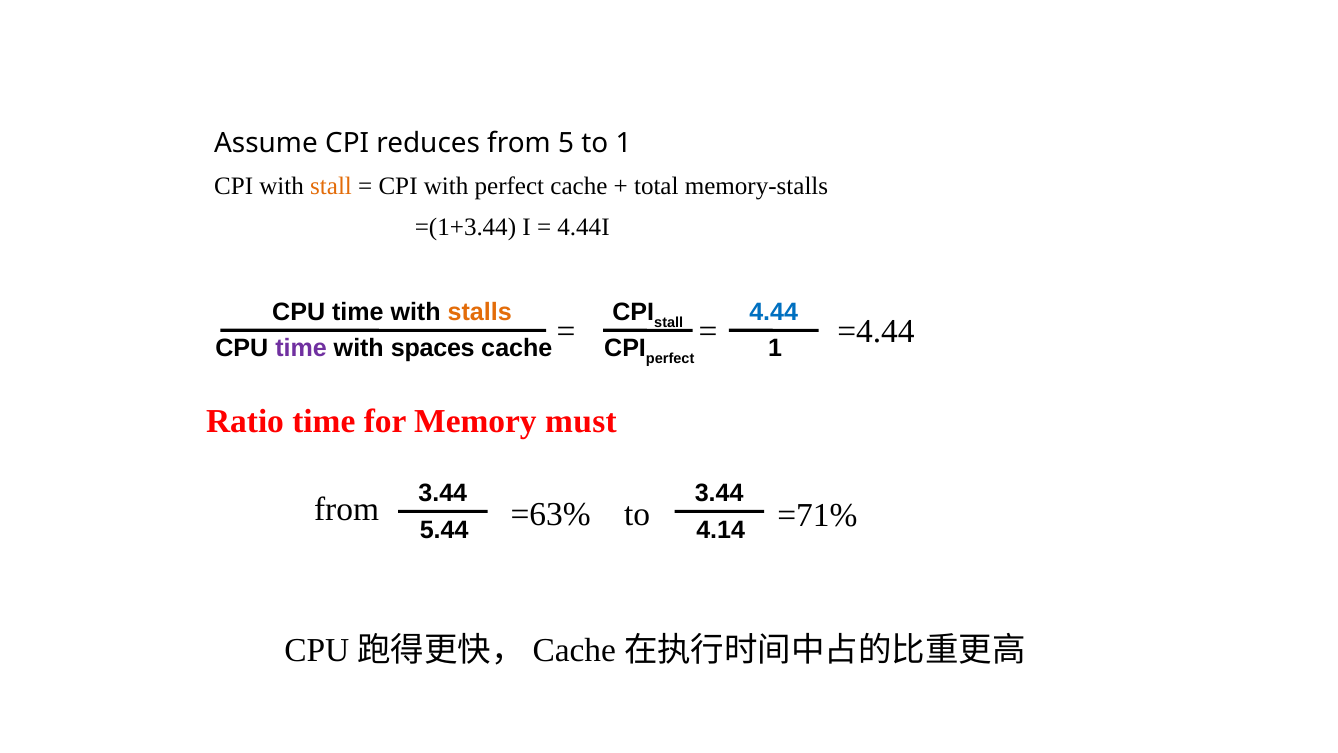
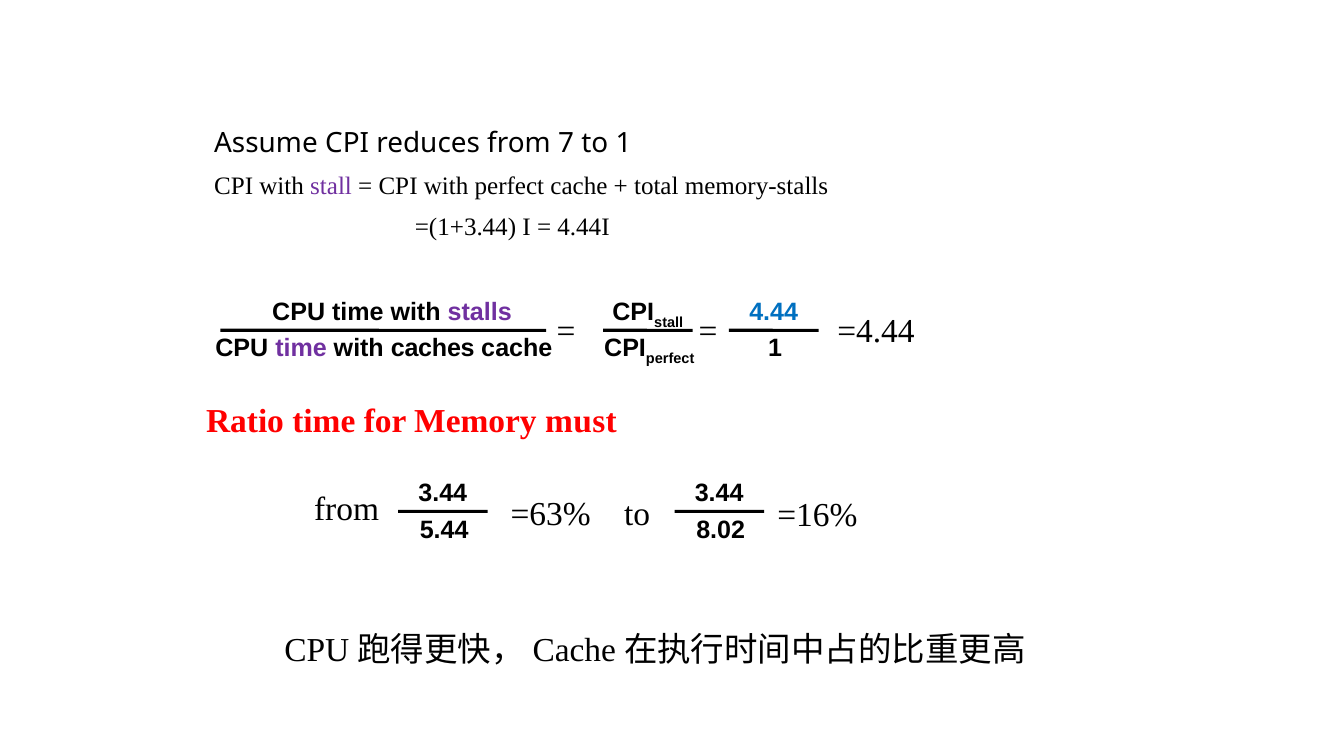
5: 5 -> 7
stall at (331, 186) colour: orange -> purple
stalls colour: orange -> purple
spaces: spaces -> caches
=71%: =71% -> =16%
4.14: 4.14 -> 8.02
